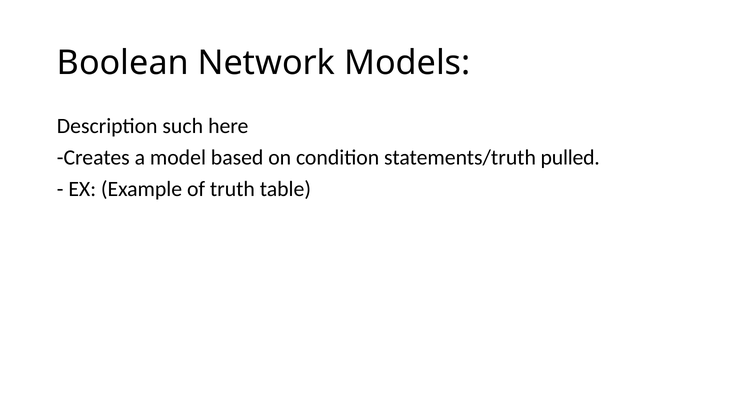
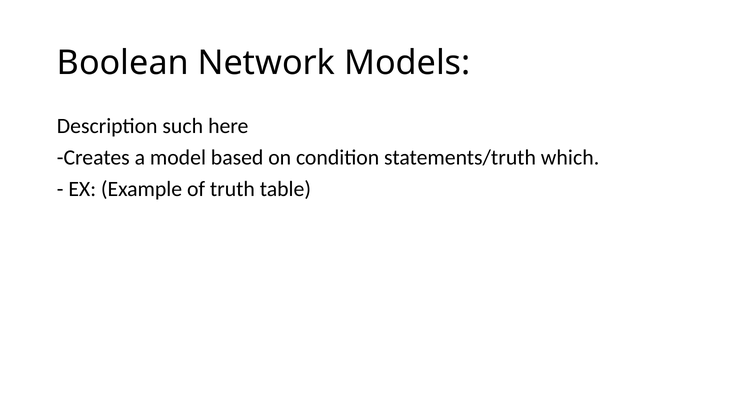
pulled: pulled -> which
